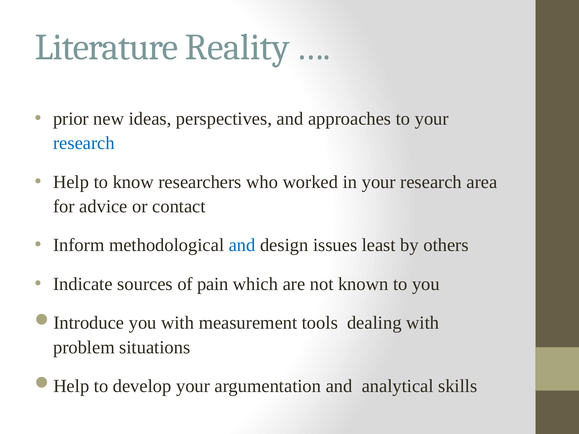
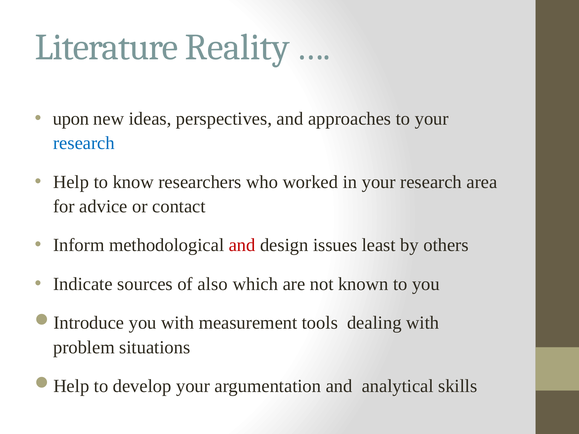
prior: prior -> upon
and at (242, 245) colour: blue -> red
pain: pain -> also
